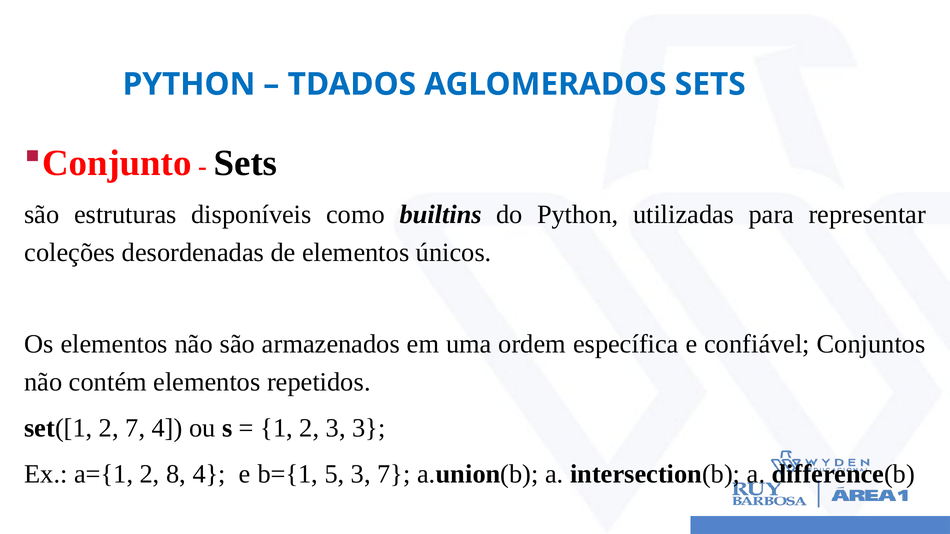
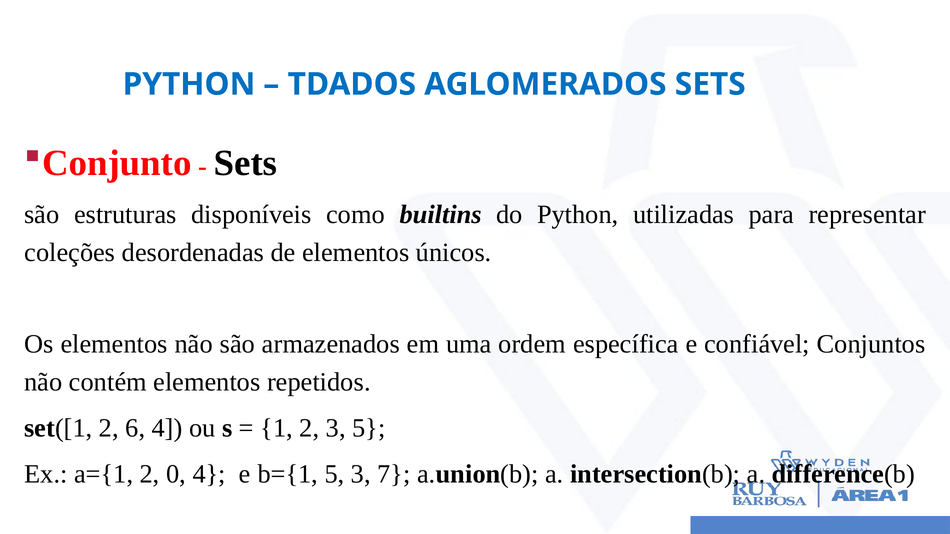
2 7: 7 -> 6
3 3: 3 -> 5
8: 8 -> 0
